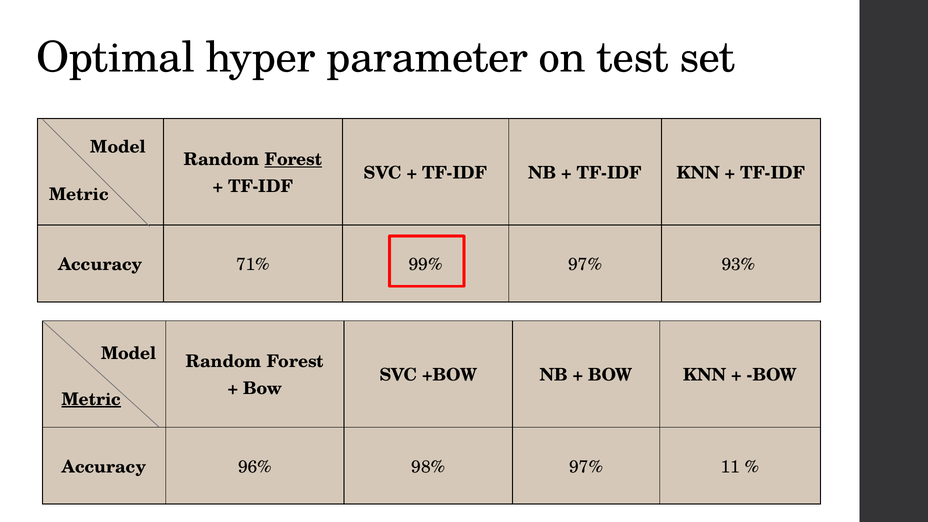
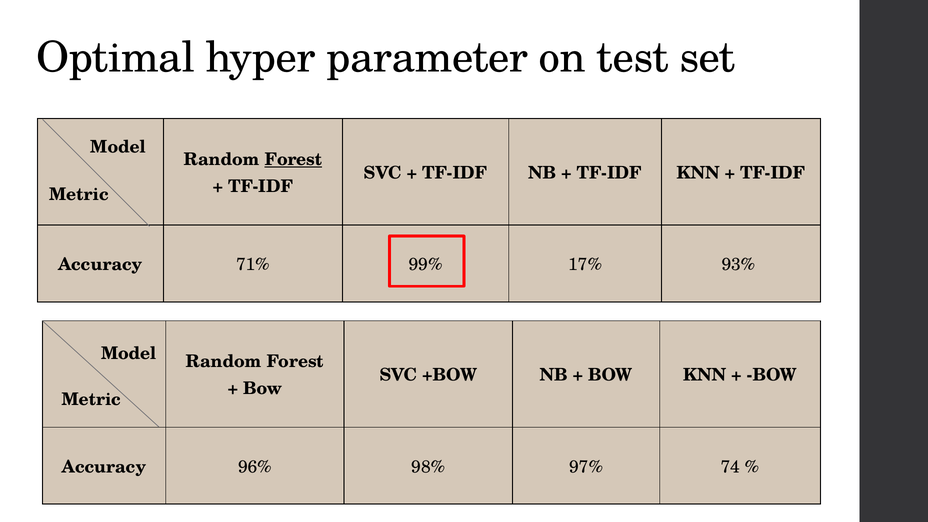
99% 97%: 97% -> 17%
Metric at (91, 399) underline: present -> none
11: 11 -> 74
